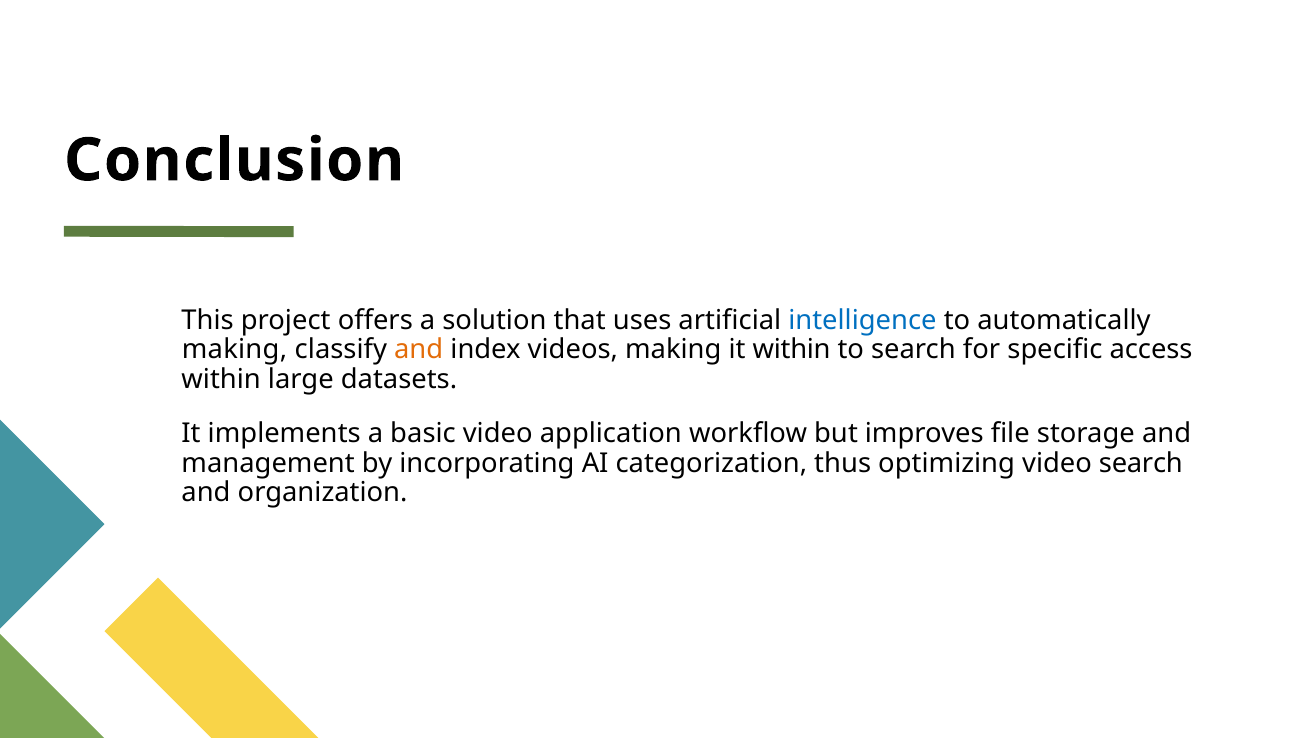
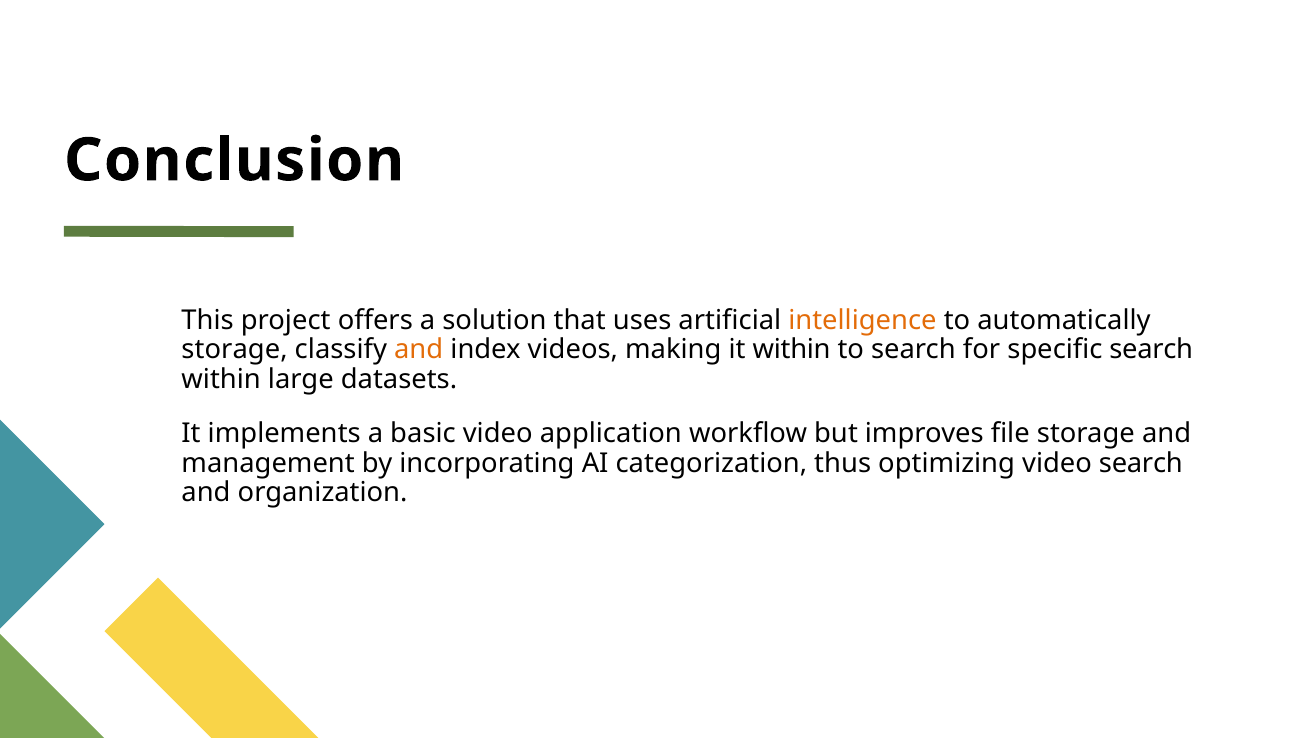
intelligence colour: blue -> orange
making at (234, 350): making -> storage
specific access: access -> search
